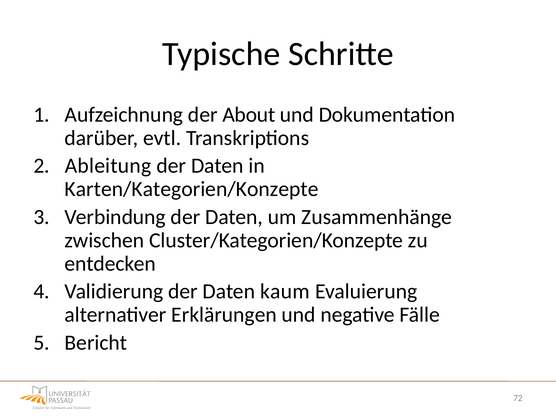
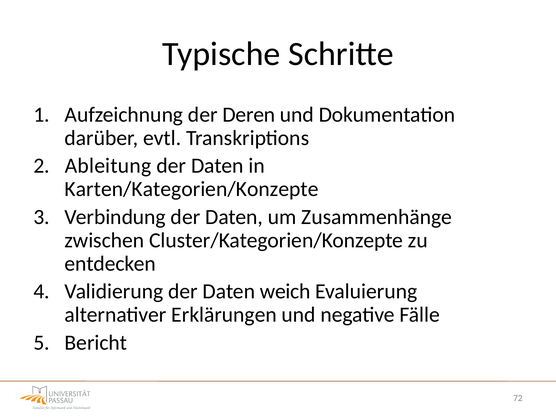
About: About -> Deren
kaum: kaum -> weich
